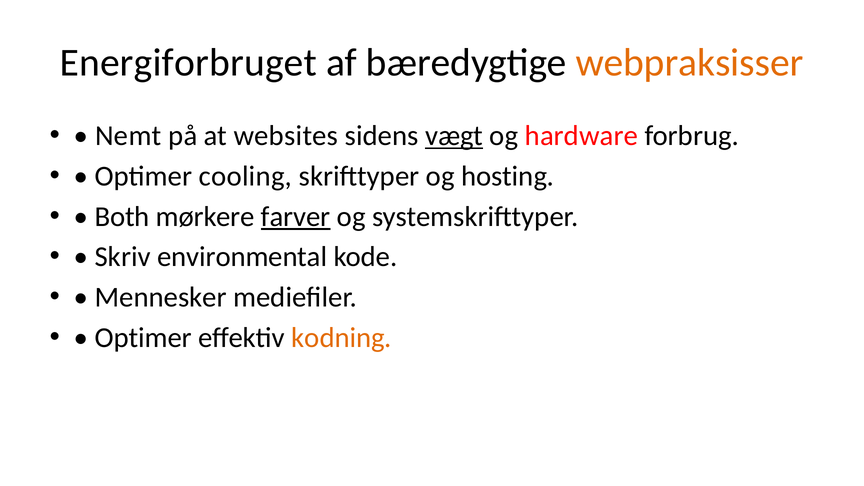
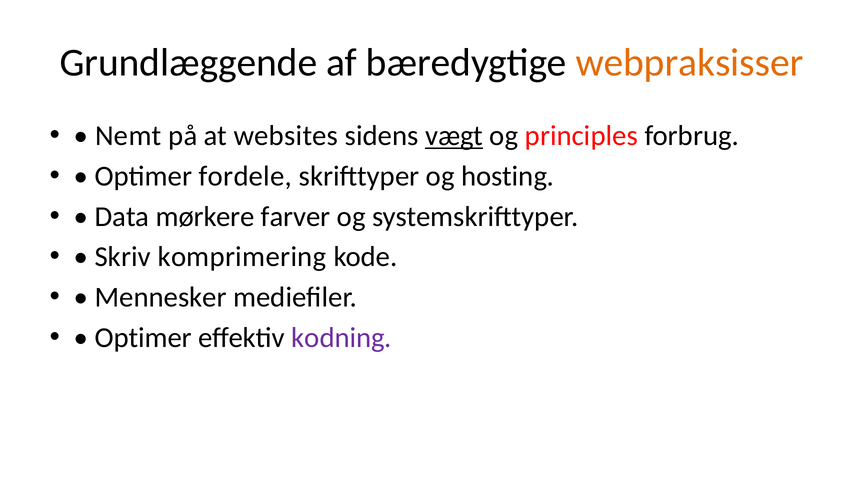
Energiforbruget: Energiforbruget -> Grundlæggende
hardware: hardware -> principles
cooling: cooling -> fordele
Both: Both -> Data
farver underline: present -> none
environmental: environmental -> komprimering
kodning colour: orange -> purple
